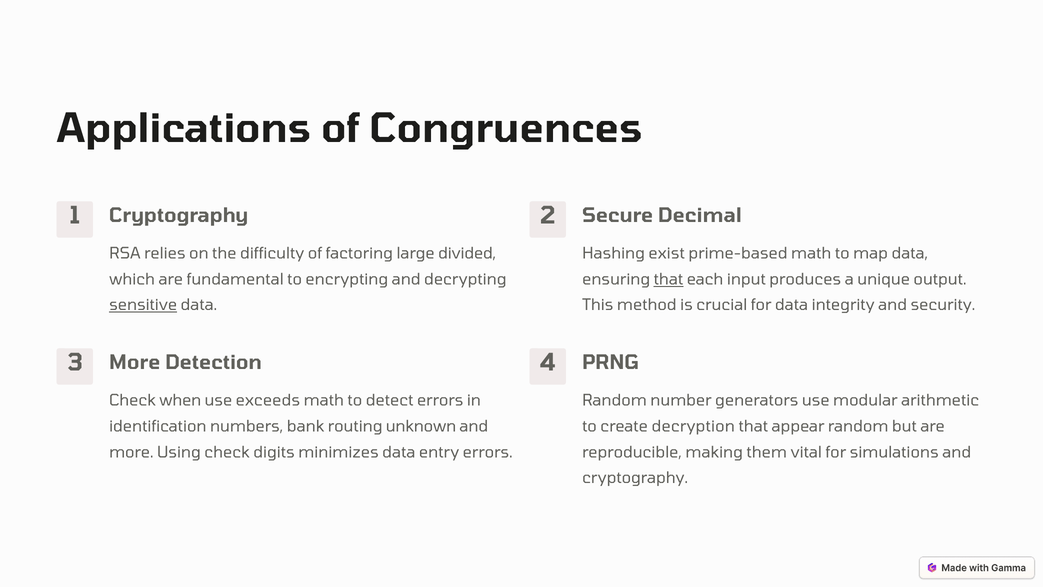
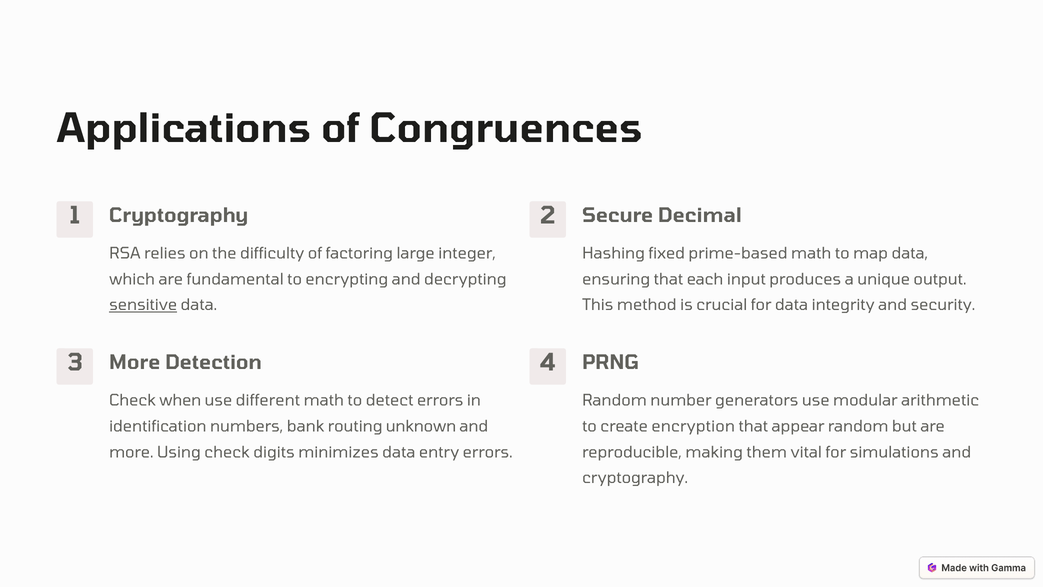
divided: divided -> integer
exist: exist -> fixed
that at (668, 279) underline: present -> none
exceeds: exceeds -> different
decryption: decryption -> encryption
